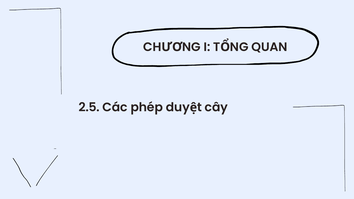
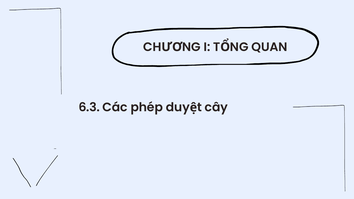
2.5: 2.5 -> 6.3
